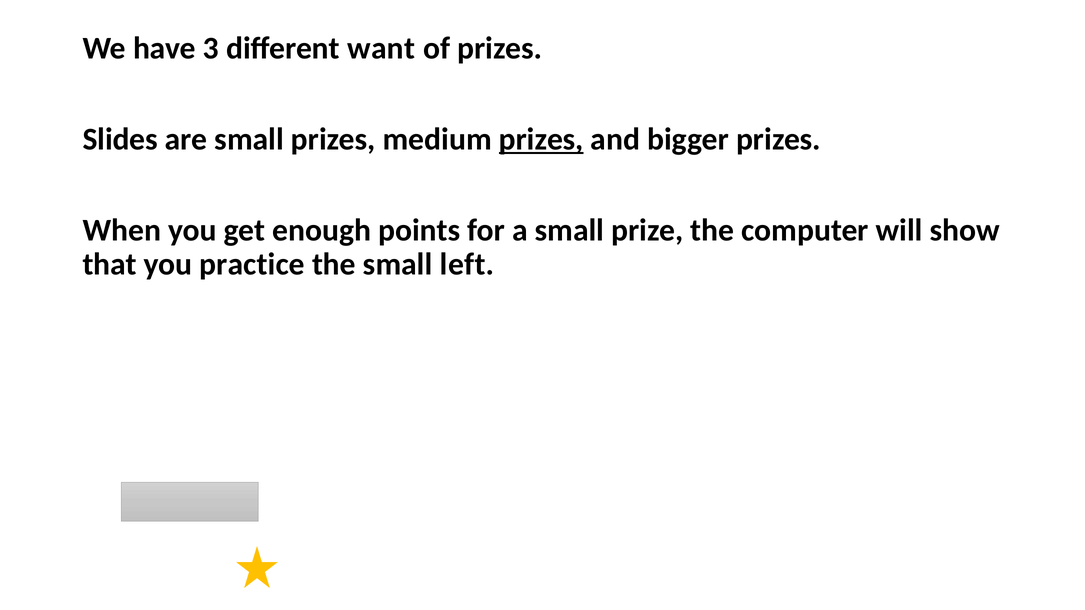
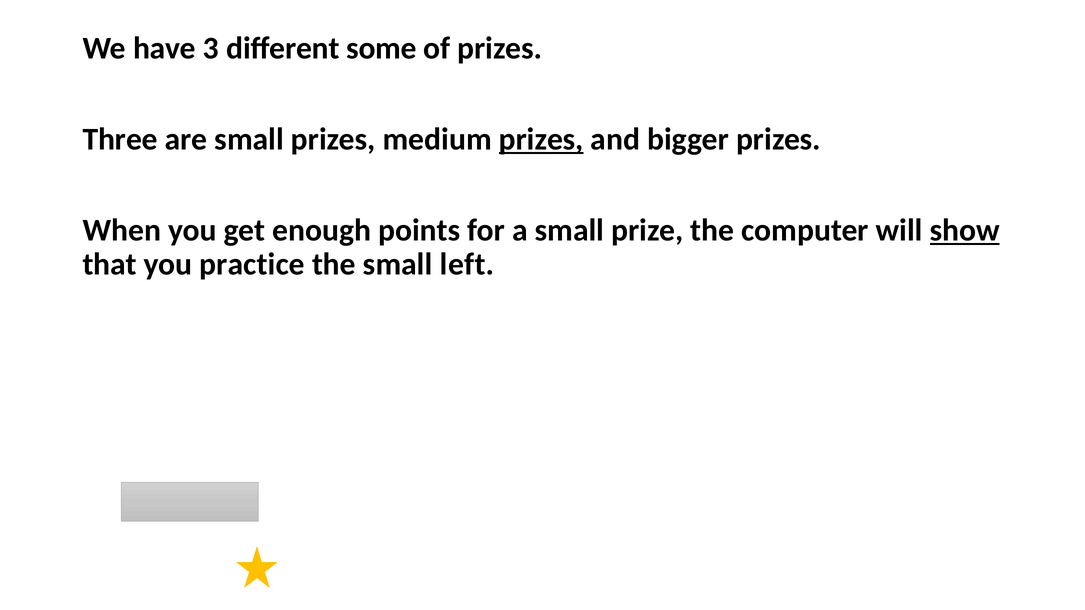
want: want -> some
Slides: Slides -> Three
show underline: none -> present
